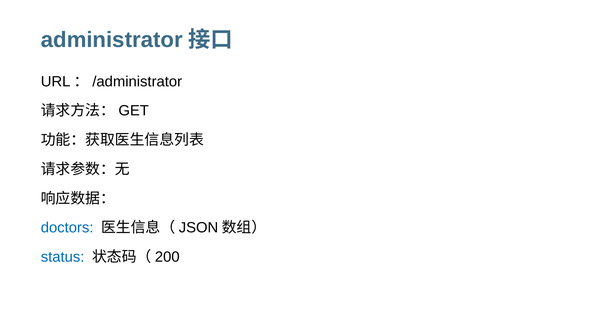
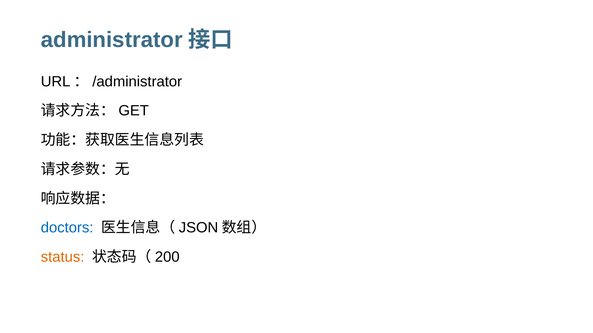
status colour: blue -> orange
